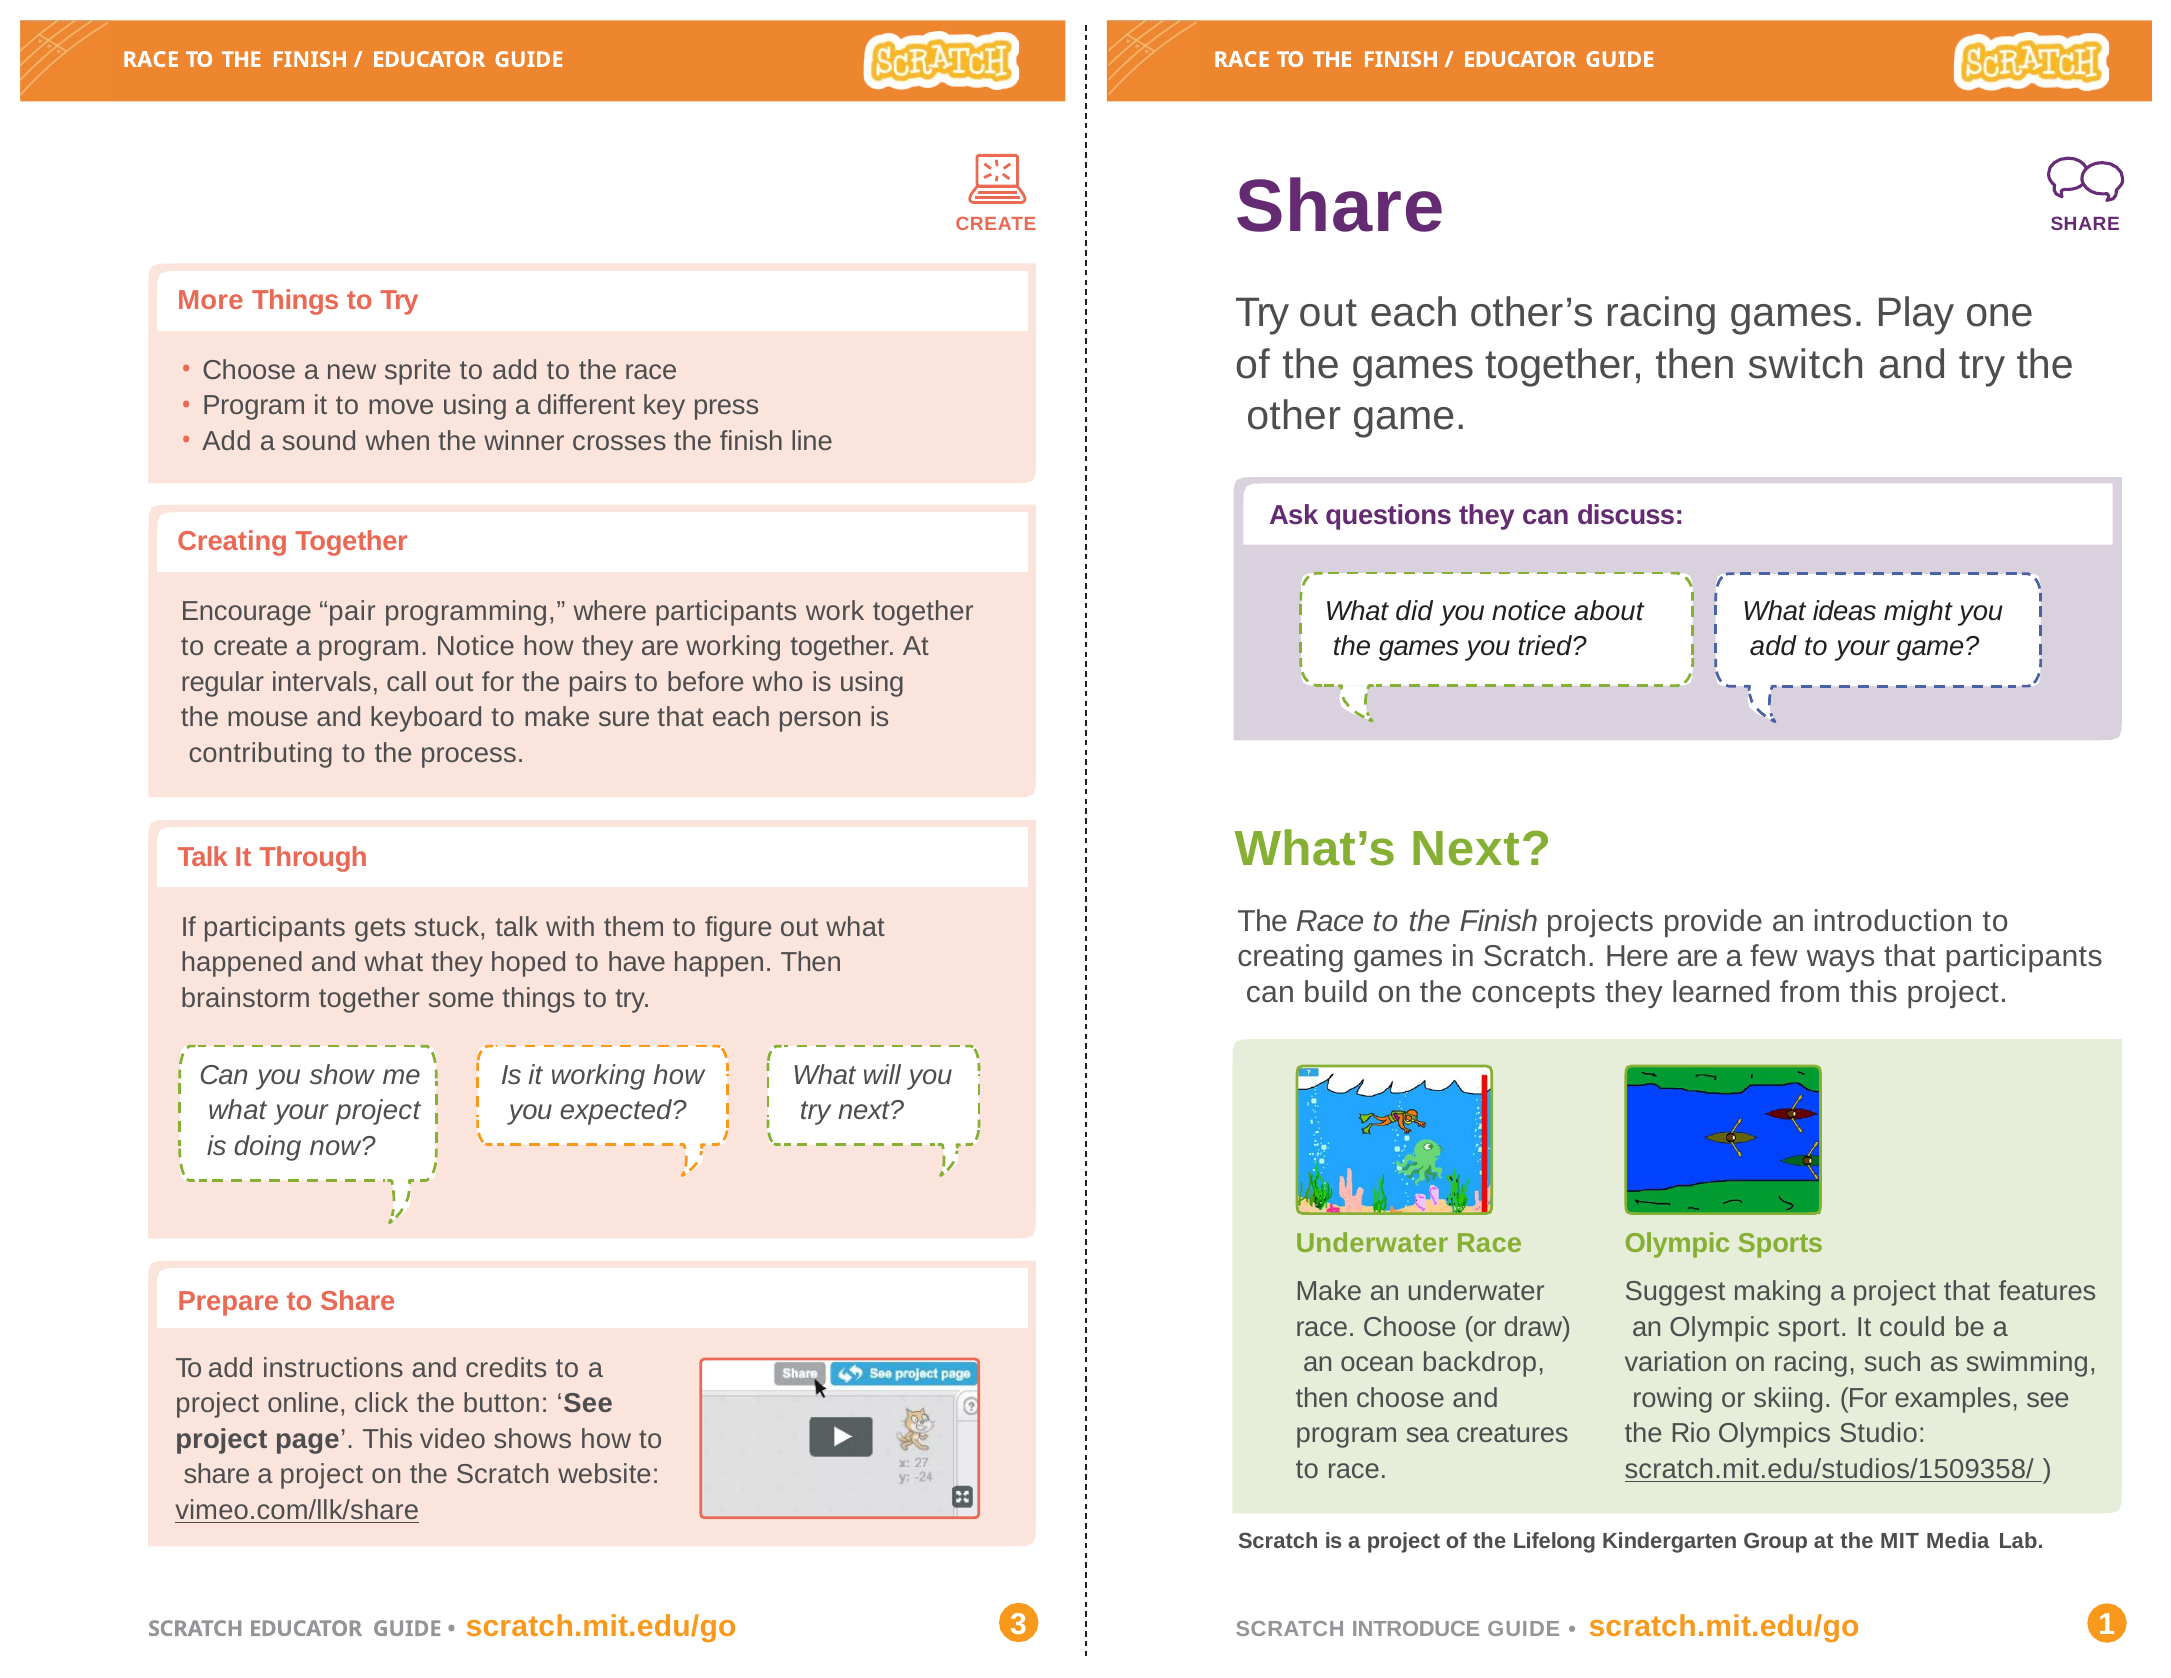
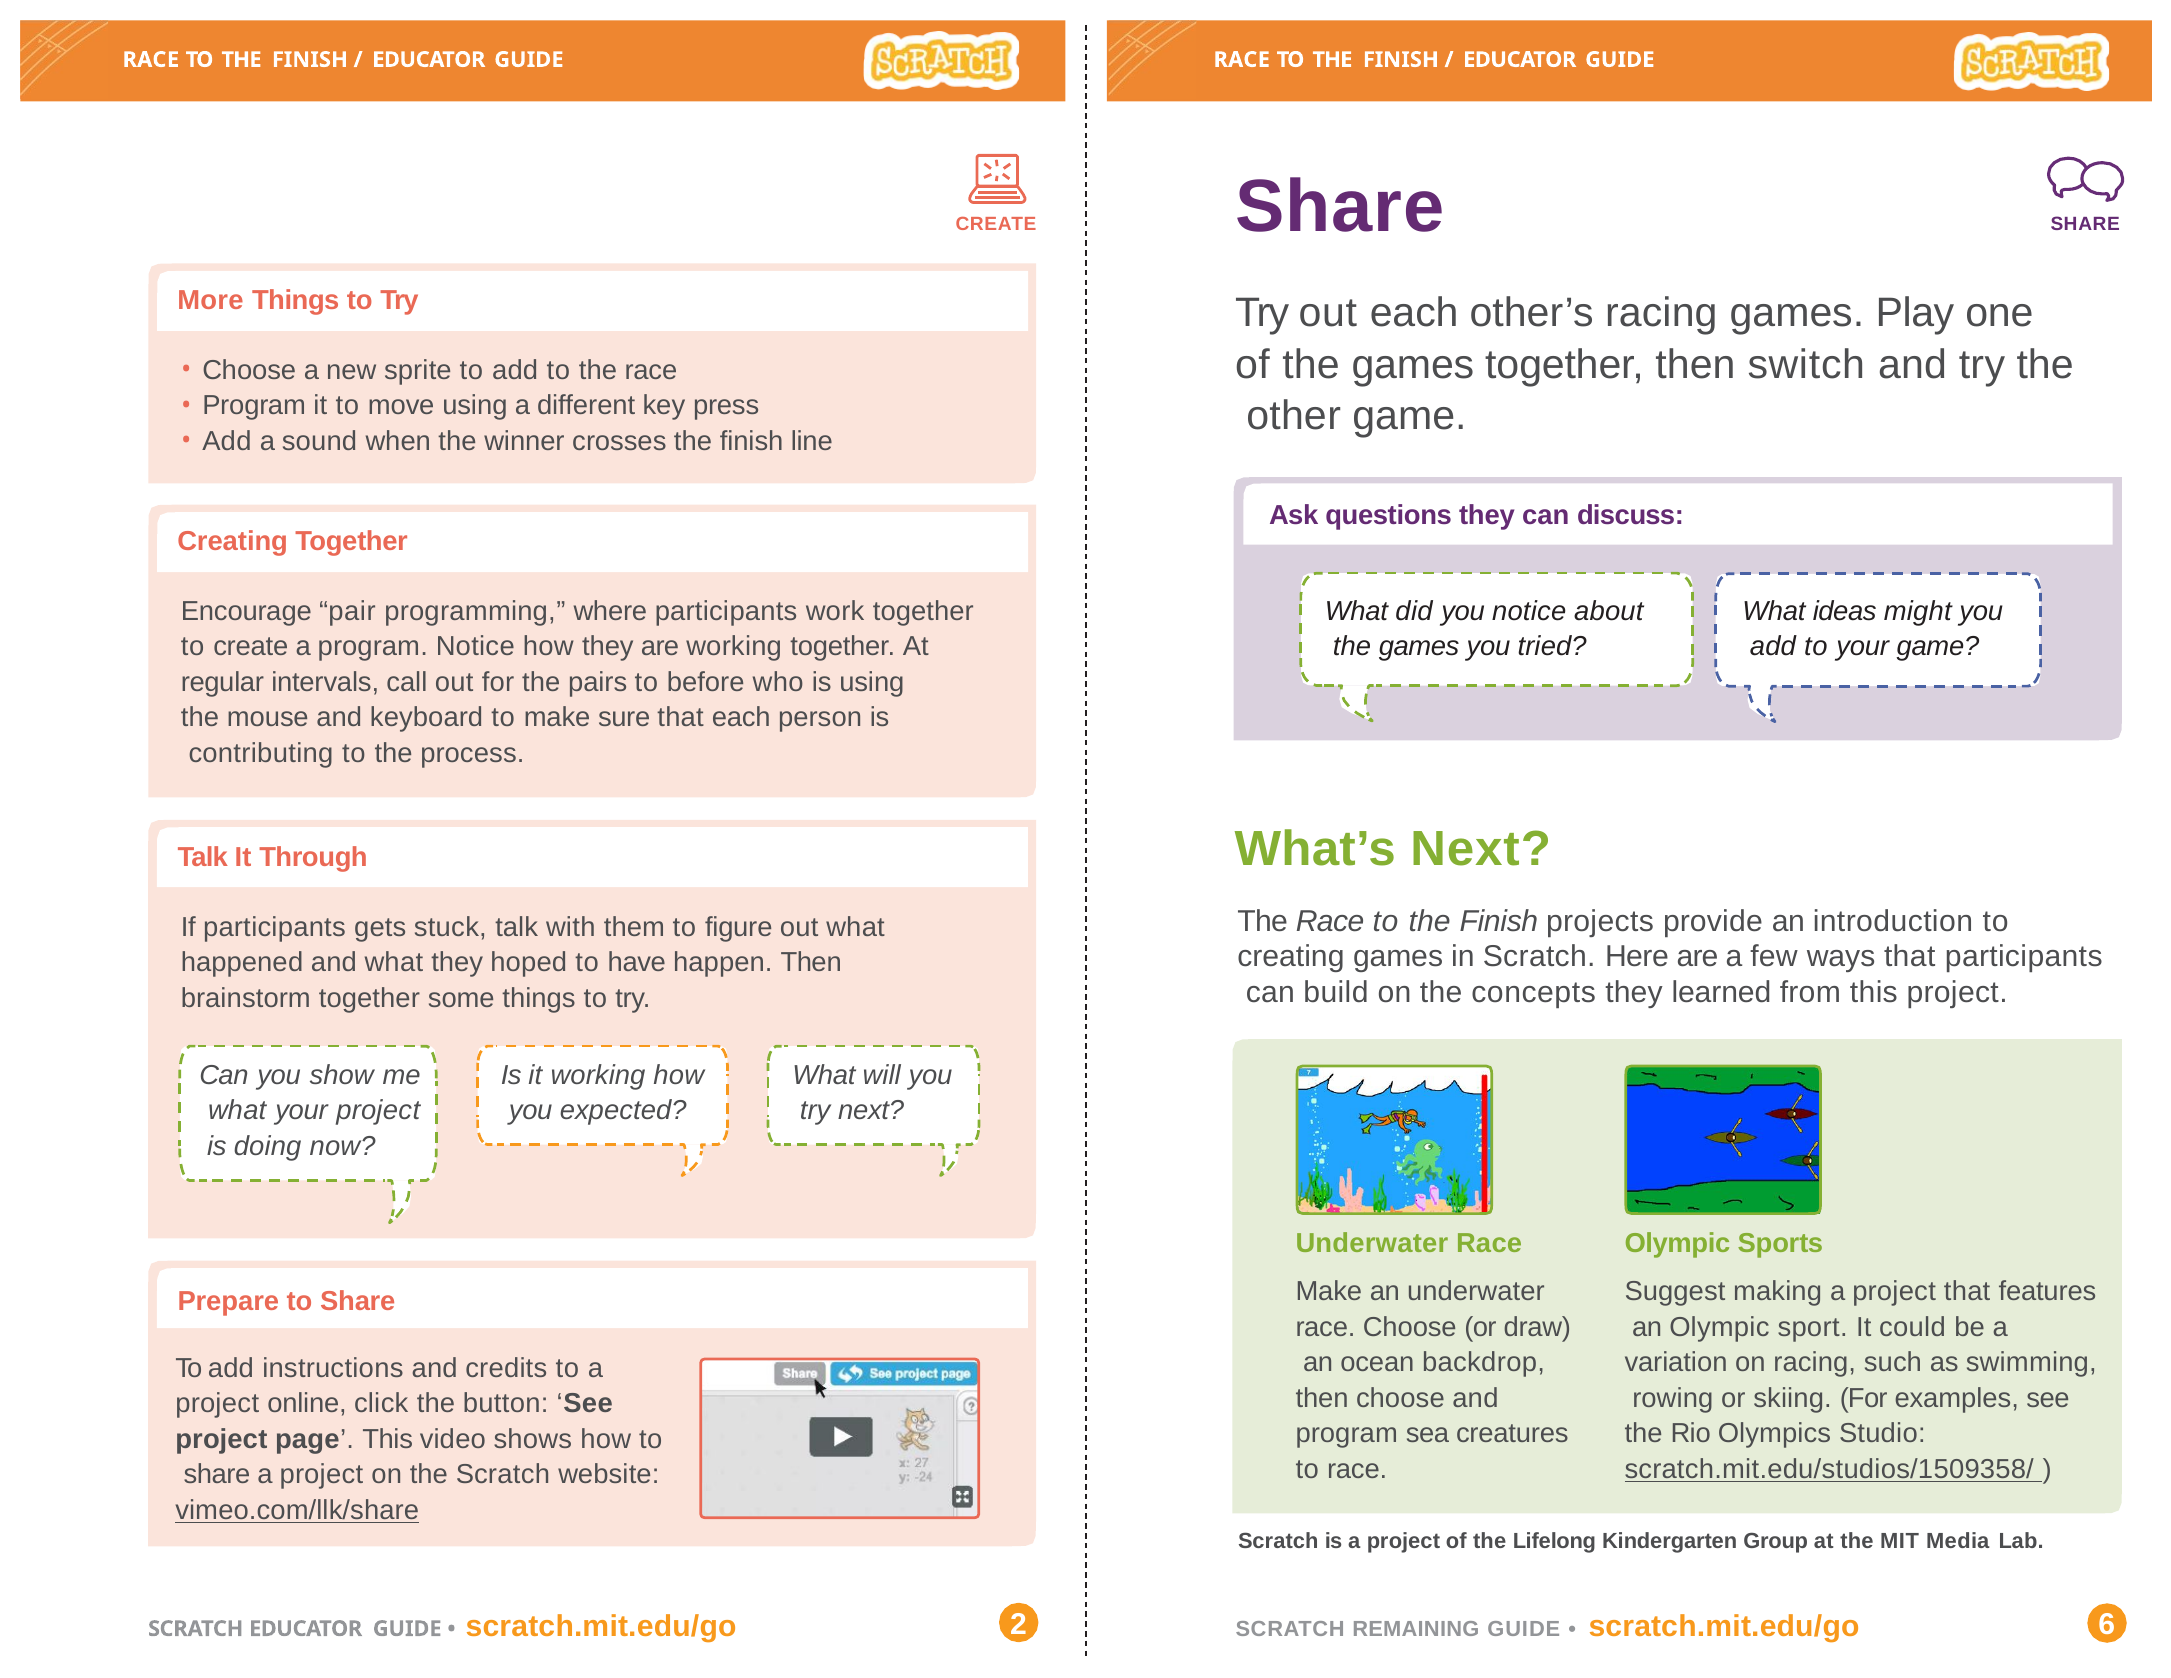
3: 3 -> 2
INTRODUCE: INTRODUCE -> REMAINING
1: 1 -> 6
